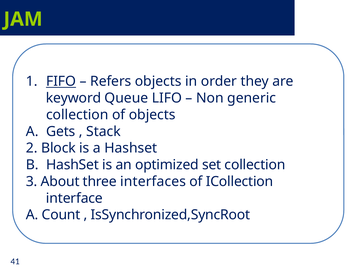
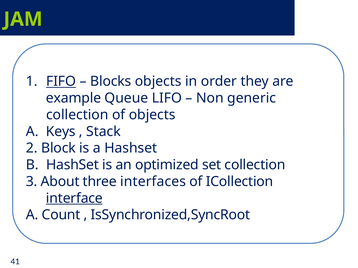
Refers: Refers -> Blocks
keyword: keyword -> example
Gets: Gets -> Keys
interface underline: none -> present
